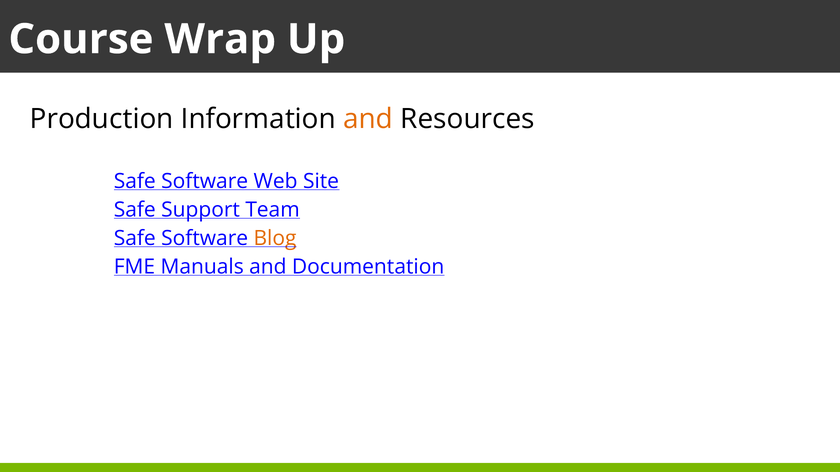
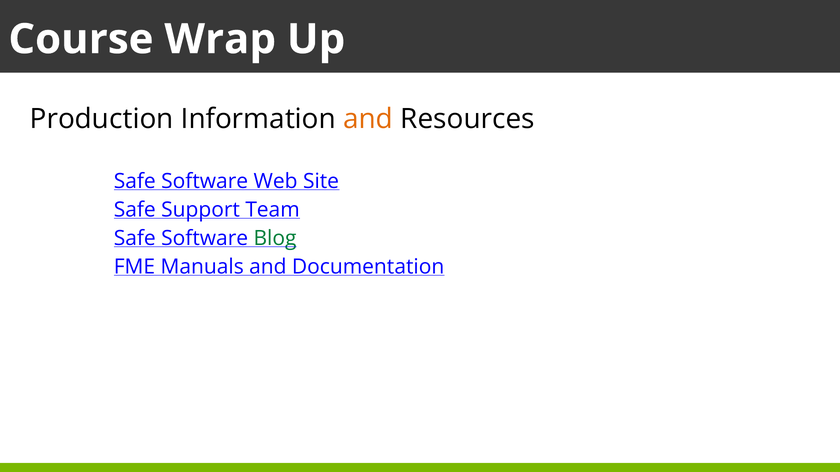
Blog colour: orange -> green
